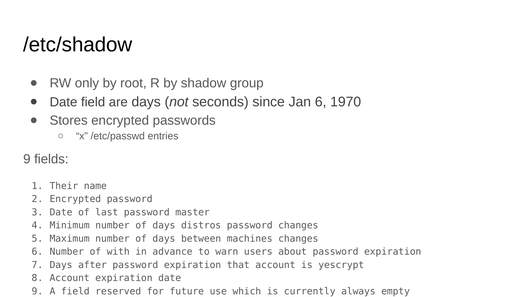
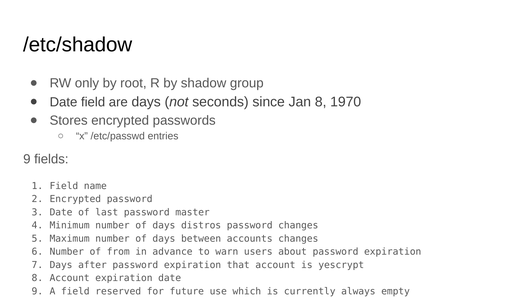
Jan 6: 6 -> 8
1 Their: Their -> Field
machines: machines -> accounts
with: with -> from
